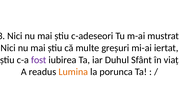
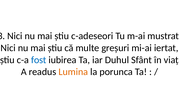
fost colour: purple -> blue
